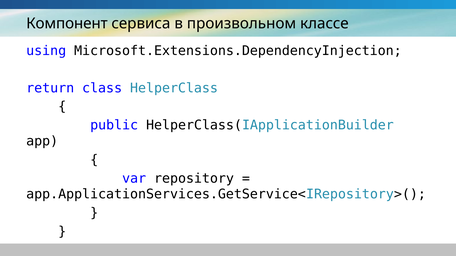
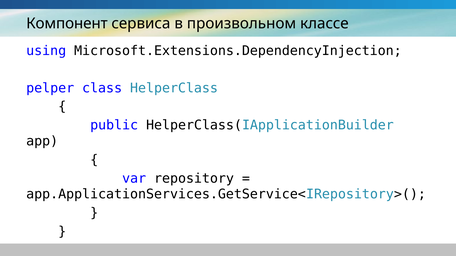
return: return -> pelper
